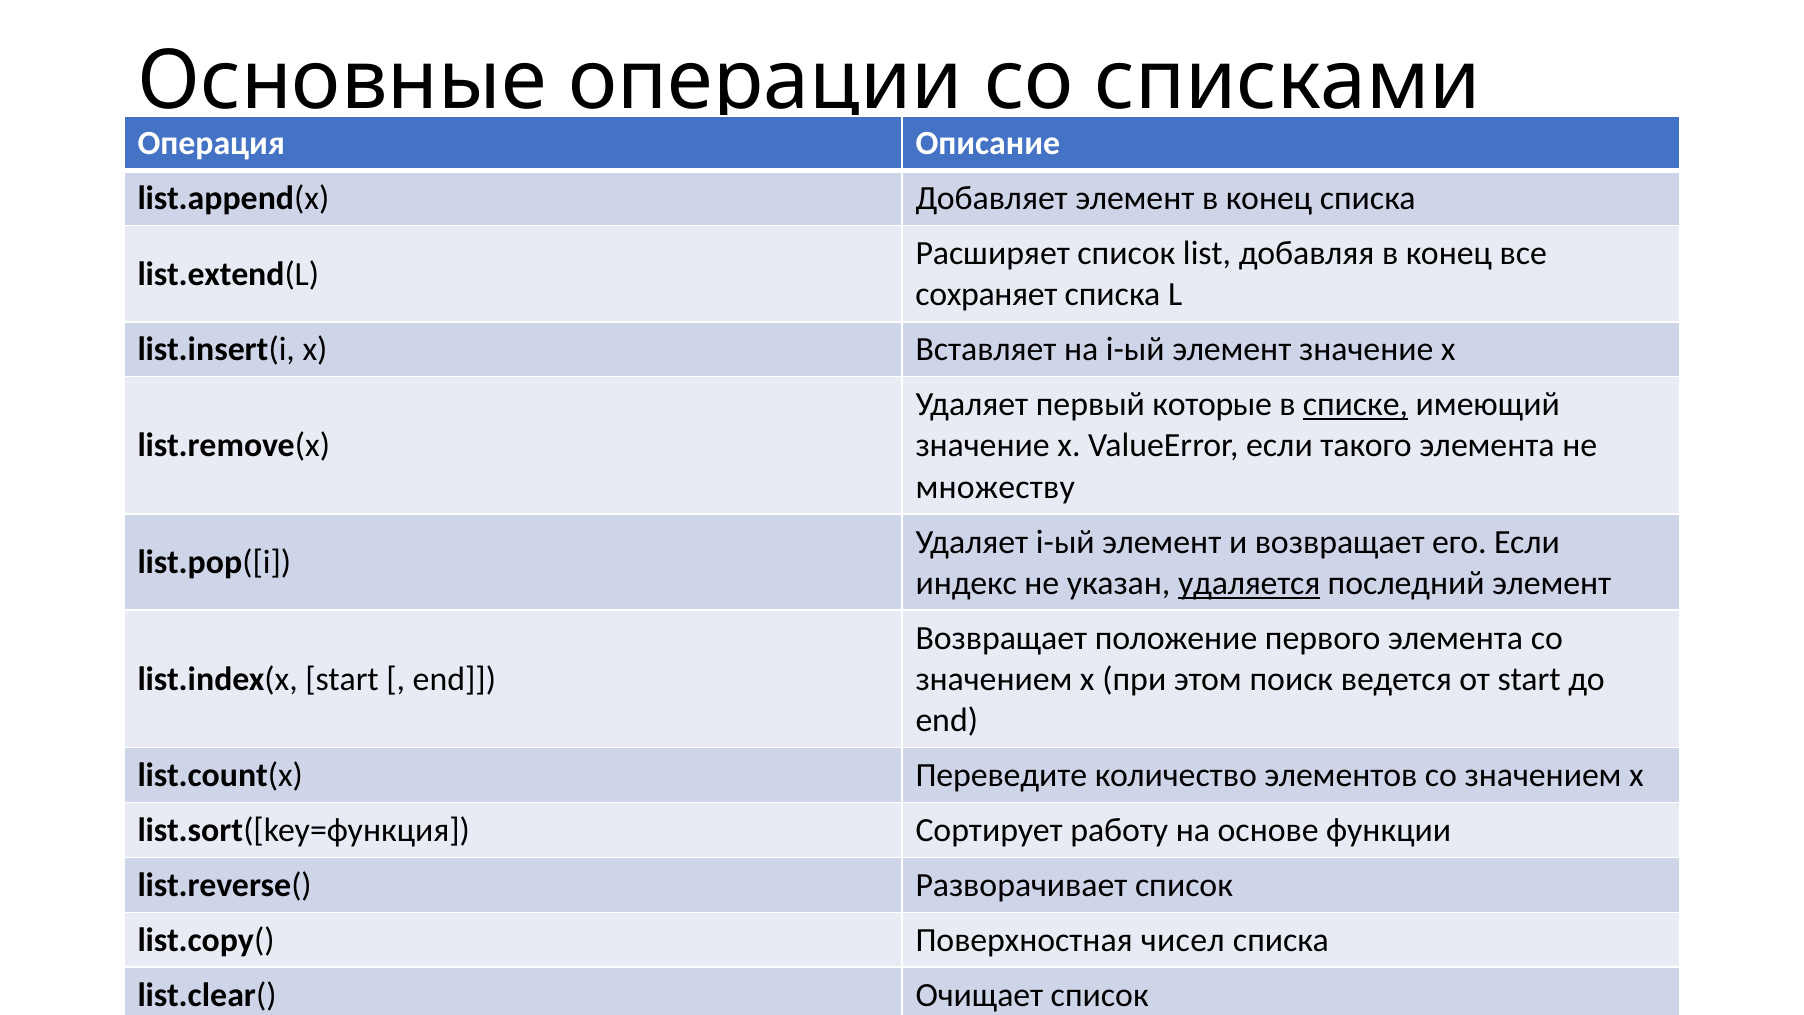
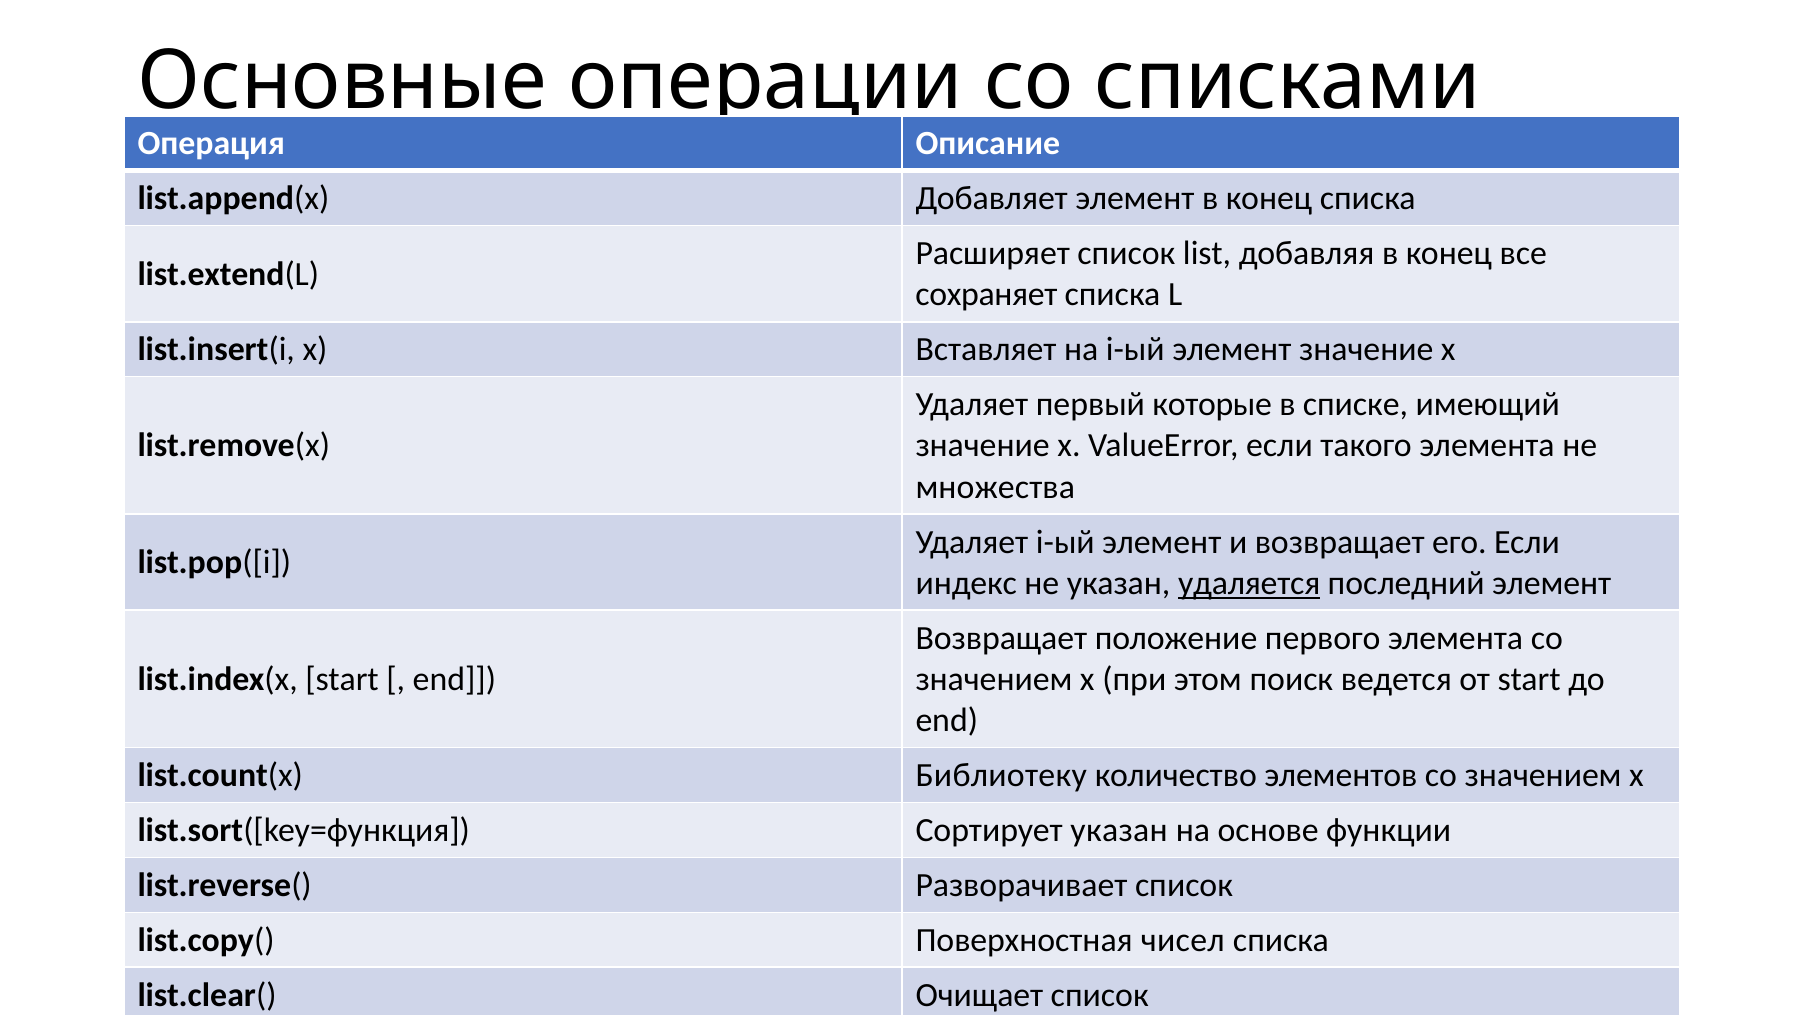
списке underline: present -> none
множеству: множеству -> множества
Переведите: Переведите -> Библиотеку
Сортирует работу: работу -> указан
